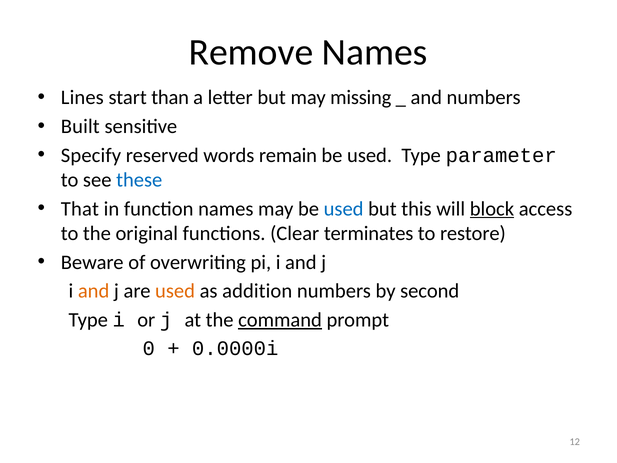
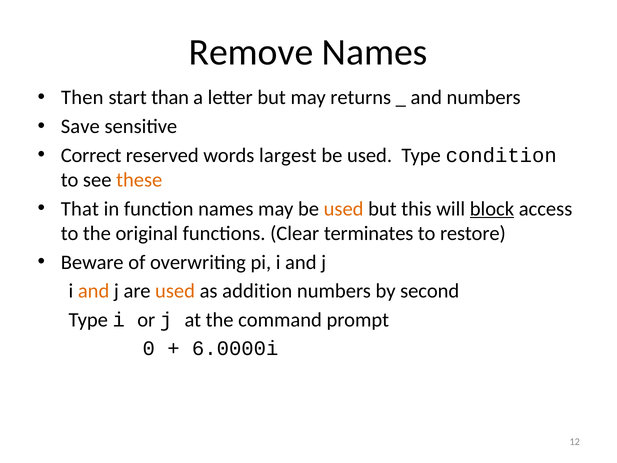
Lines: Lines -> Then
missing: missing -> returns
Built: Built -> Save
Specify: Specify -> Correct
remain: remain -> largest
parameter: parameter -> condition
these colour: blue -> orange
used at (344, 209) colour: blue -> orange
command underline: present -> none
0.0000i: 0.0000i -> 6.0000i
